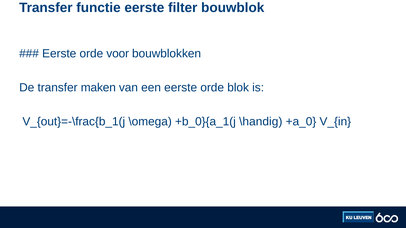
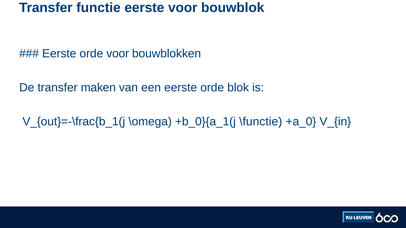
eerste filter: filter -> voor
\handig: \handig -> \functie
